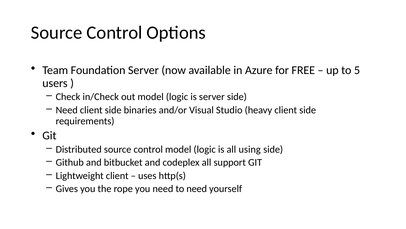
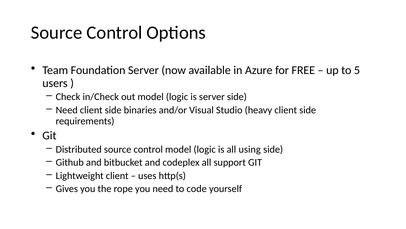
to need: need -> code
